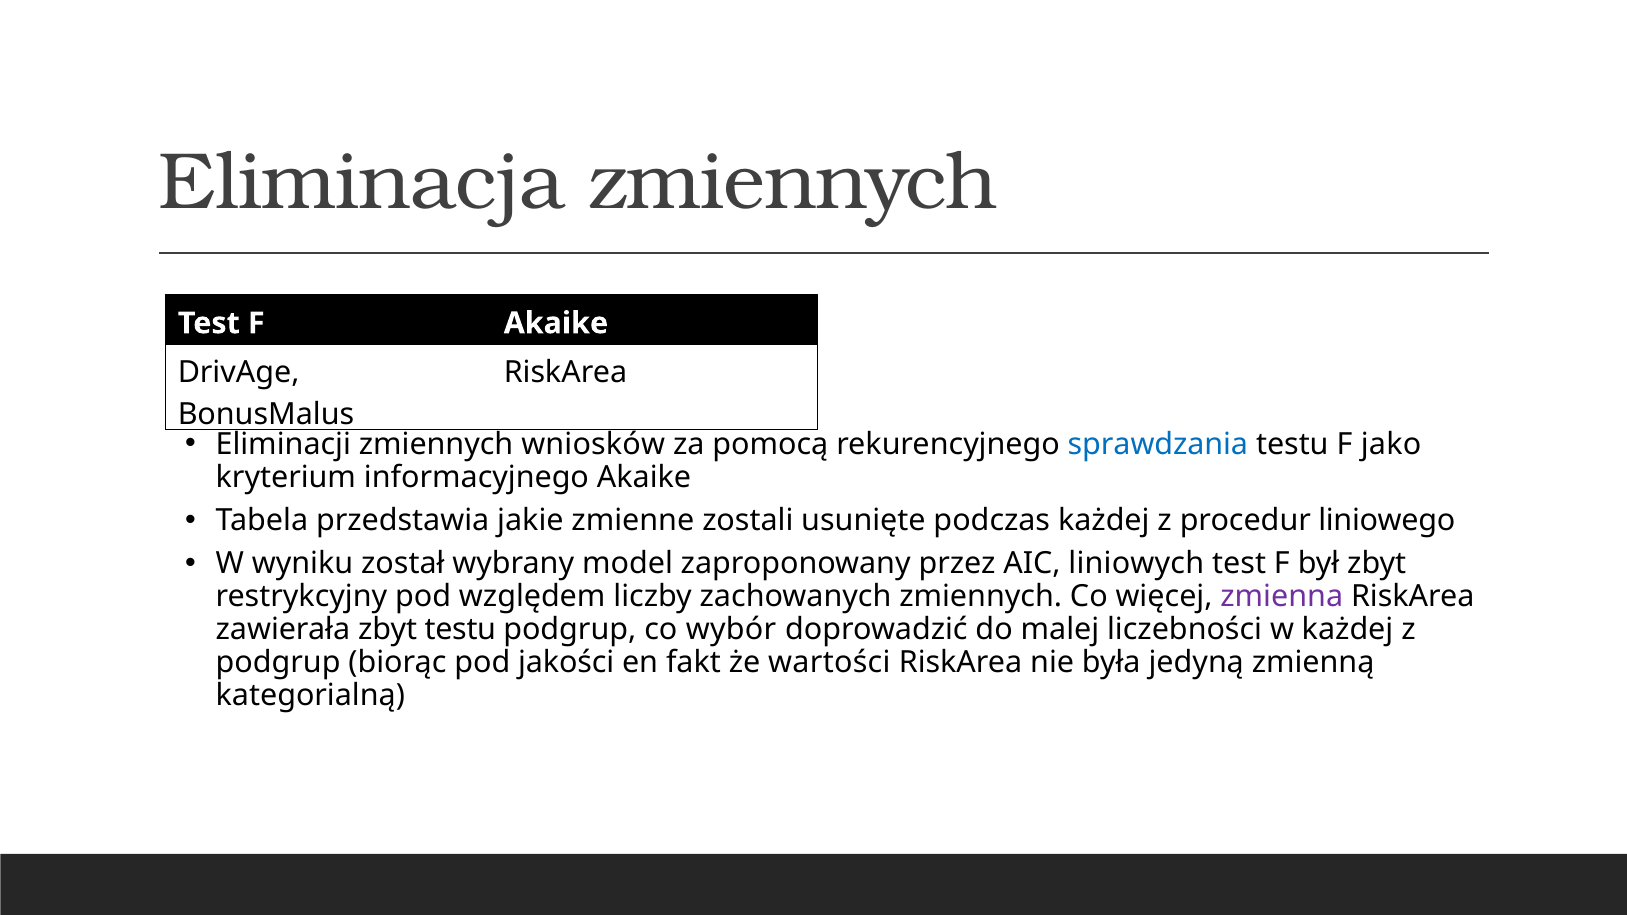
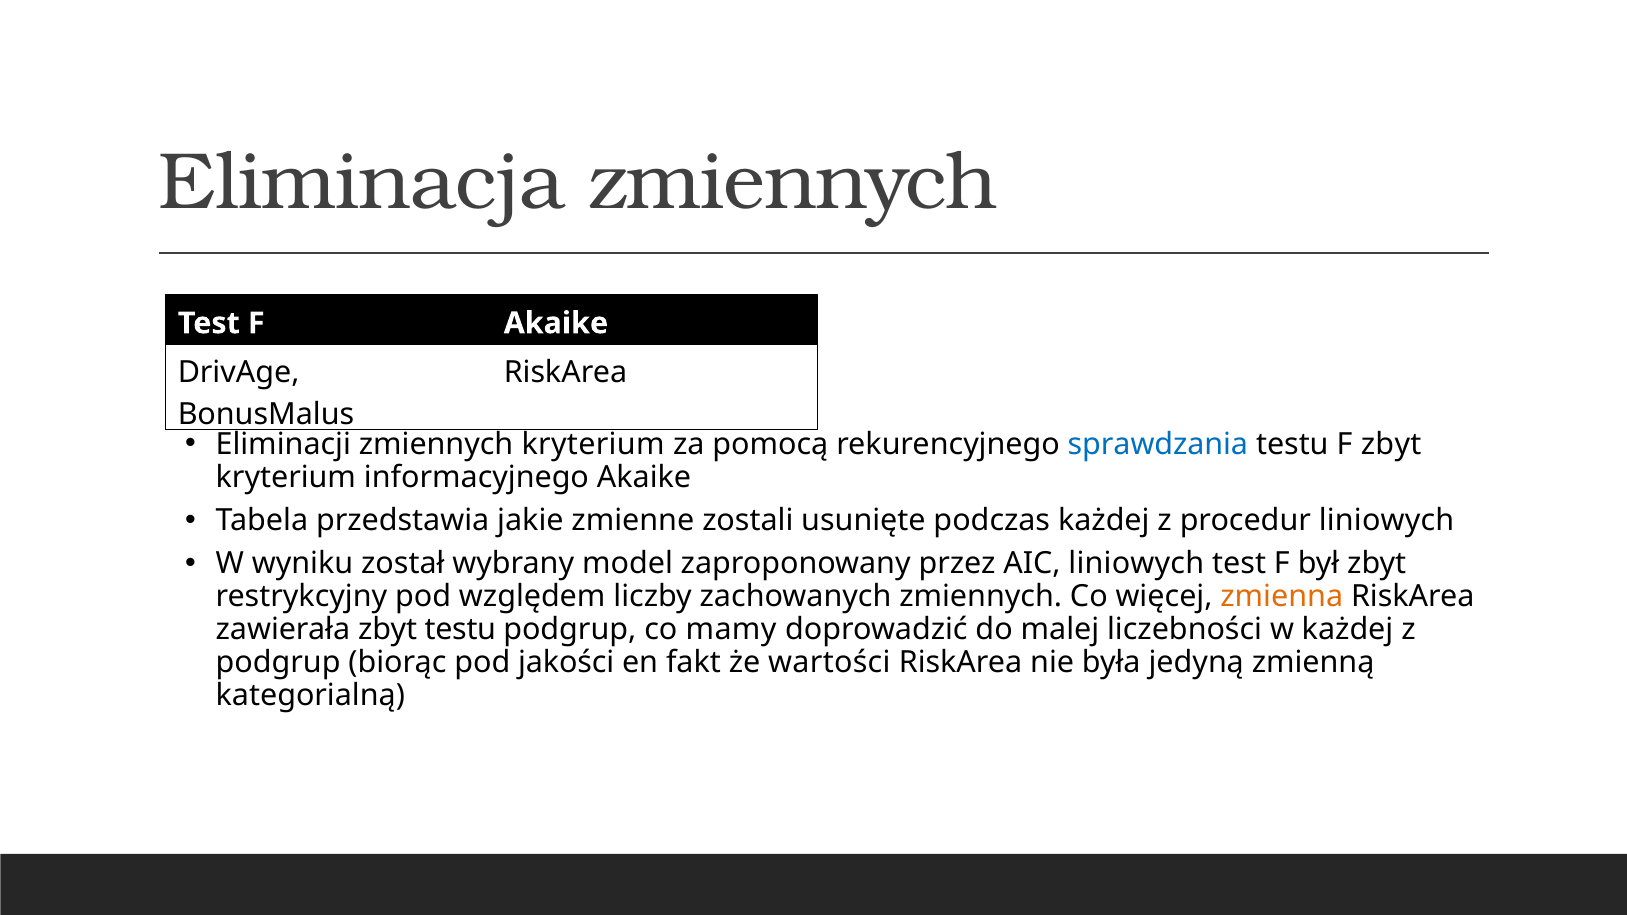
zmiennych wniosków: wniosków -> kryterium
F jako: jako -> zbyt
procedur liniowego: liniowego -> liniowych
zmienna colour: purple -> orange
wybór: wybór -> mamy
